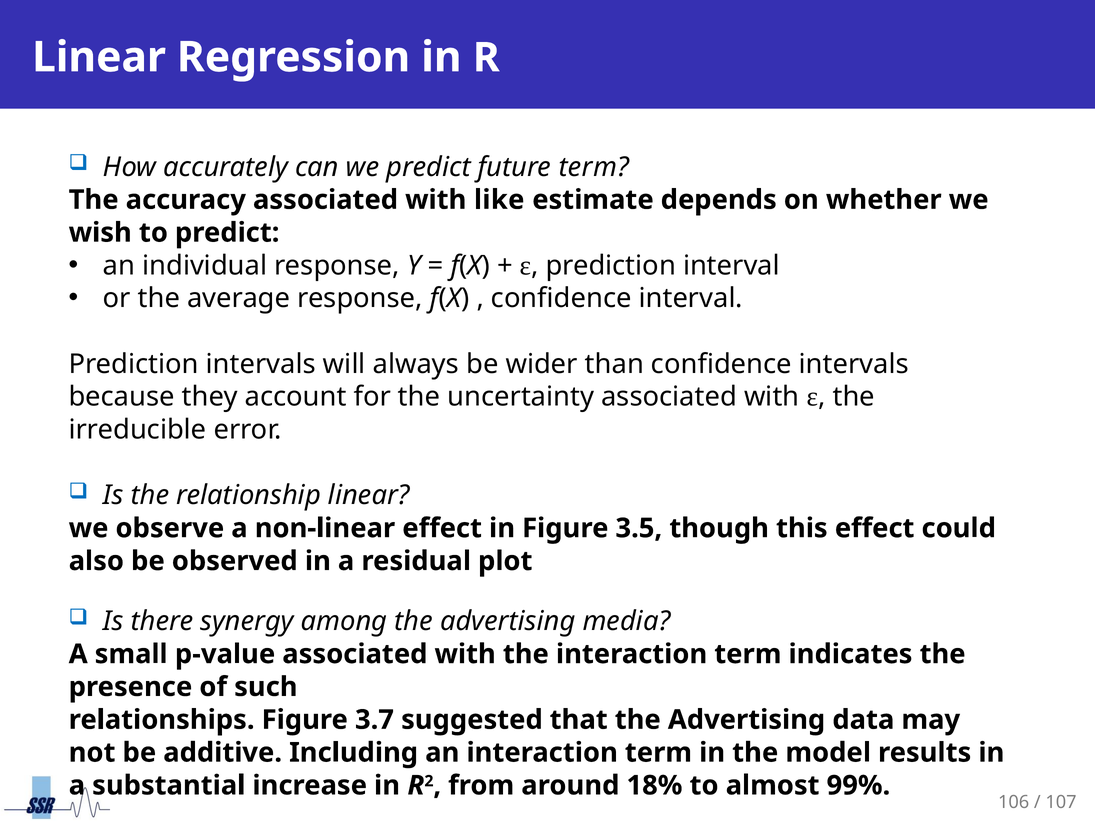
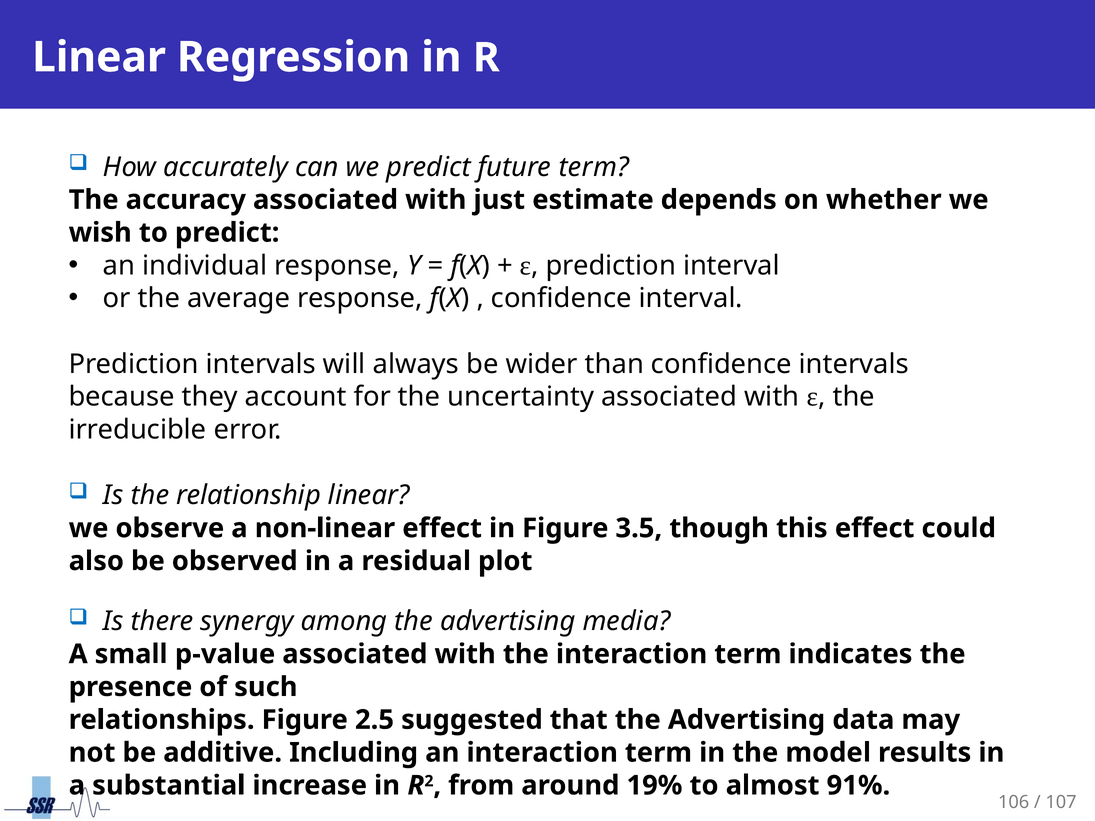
like: like -> just
3.7: 3.7 -> 2.5
18%: 18% -> 19%
99%: 99% -> 91%
